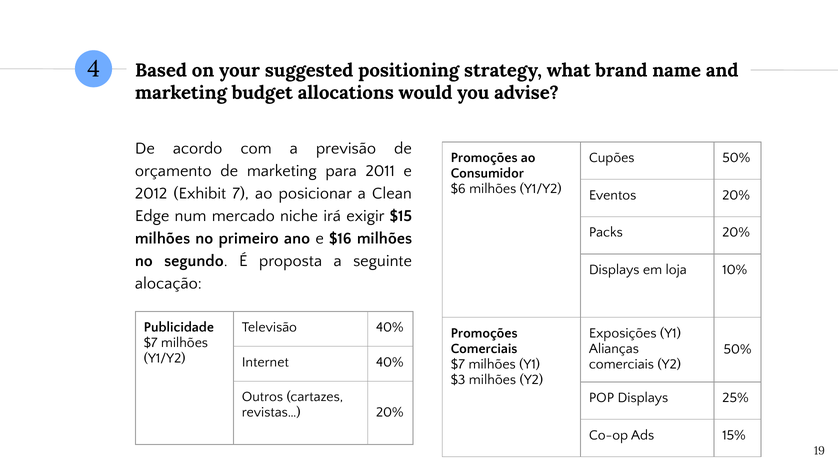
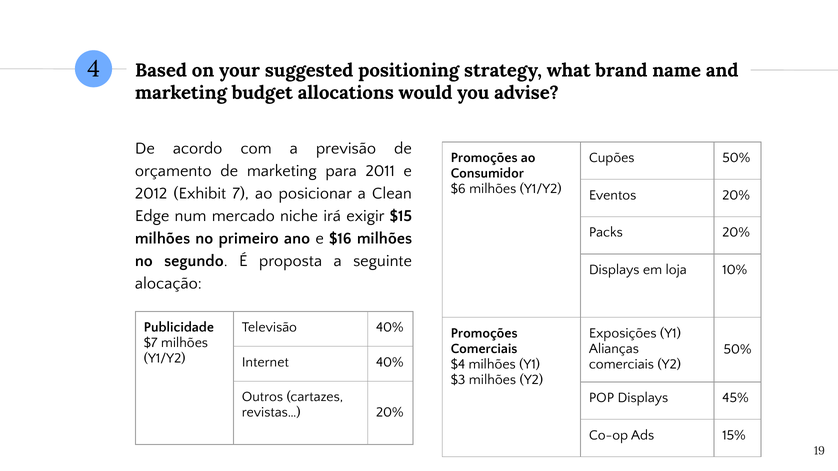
$7 at (458, 364): $7 -> $4
25%: 25% -> 45%
